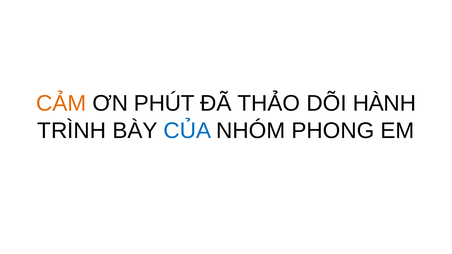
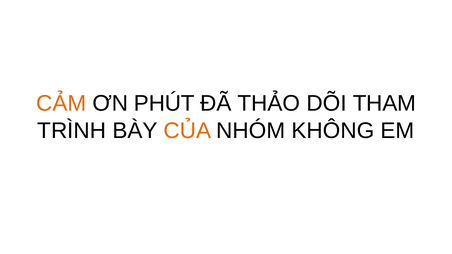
HÀNH: HÀNH -> THAM
CỦA colour: blue -> orange
PHONG: PHONG -> KHÔNG
